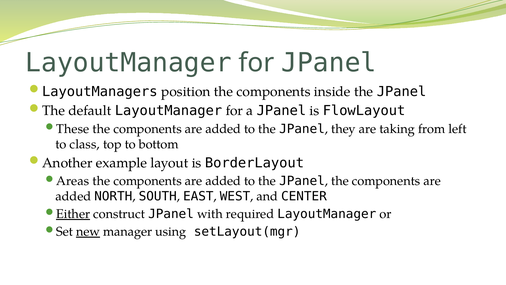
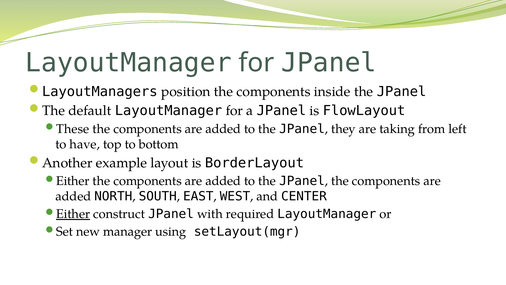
class: class -> have
Areas at (73, 181): Areas -> Either
new underline: present -> none
